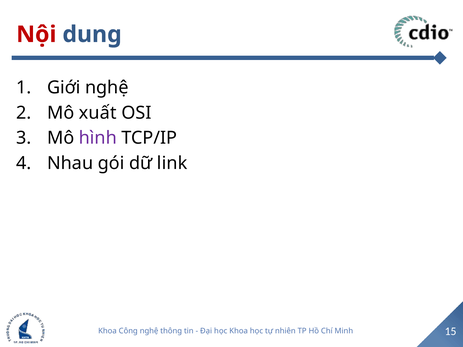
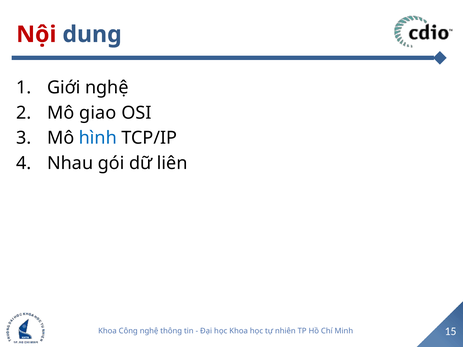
xuất: xuất -> giao
hình colour: purple -> blue
link: link -> liên
